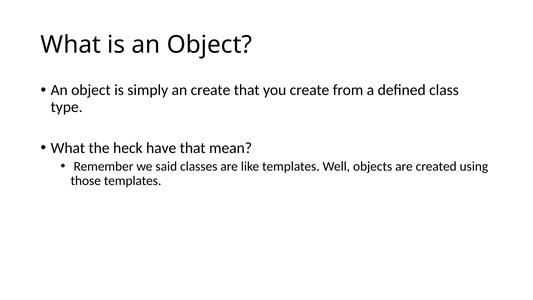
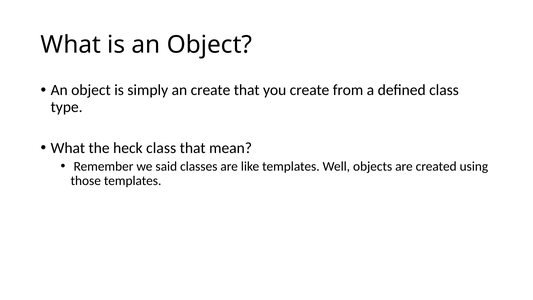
heck have: have -> class
